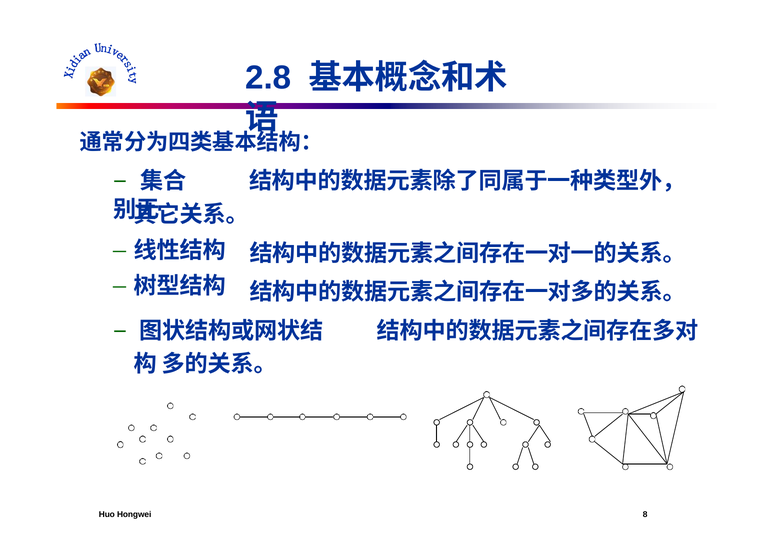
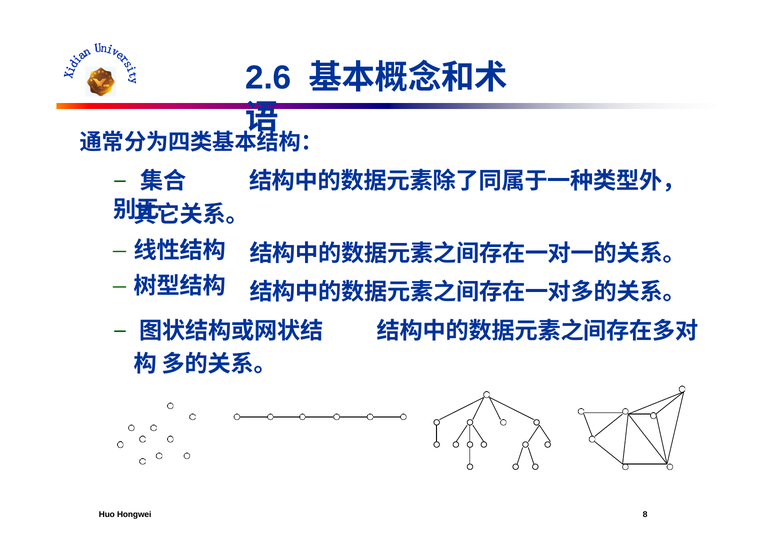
2.8: 2.8 -> 2.6
